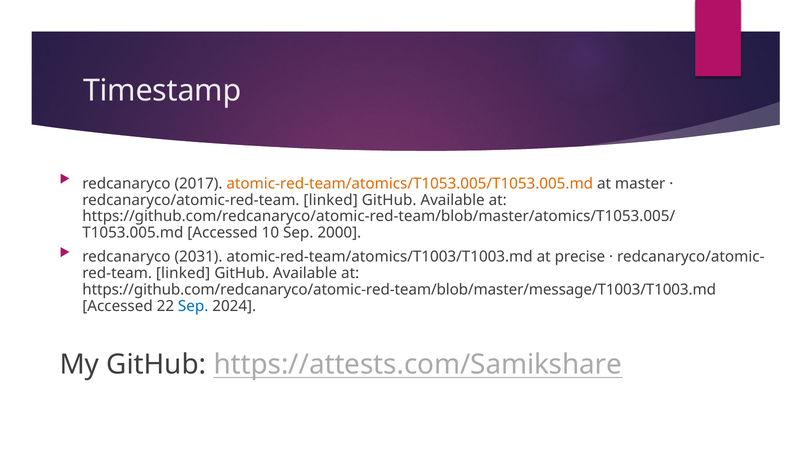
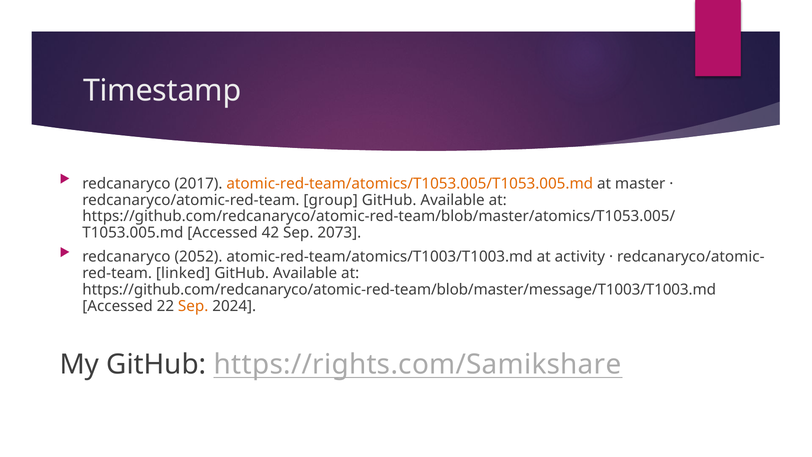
redcanaryco/atomic-red-team linked: linked -> group
10: 10 -> 42
2000: 2000 -> 2073
2031: 2031 -> 2052
precise: precise -> activity
Sep at (193, 306) colour: blue -> orange
https://attests.com/Samikshare: https://attests.com/Samikshare -> https://rights.com/Samikshare
